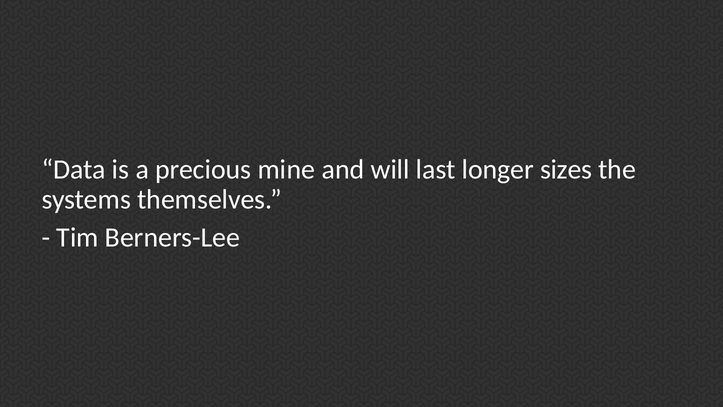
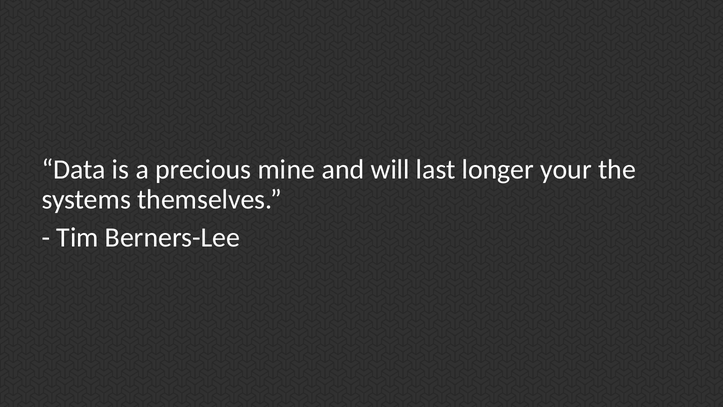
sizes: sizes -> your
